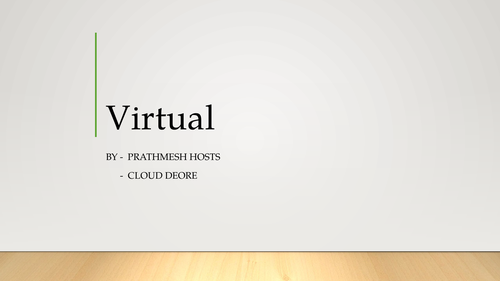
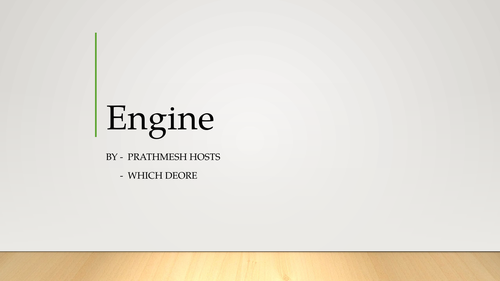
Virtual: Virtual -> Engine
CLOUD: CLOUD -> WHICH
